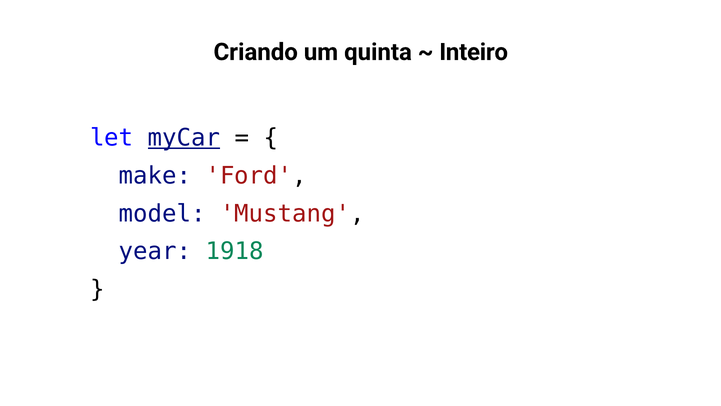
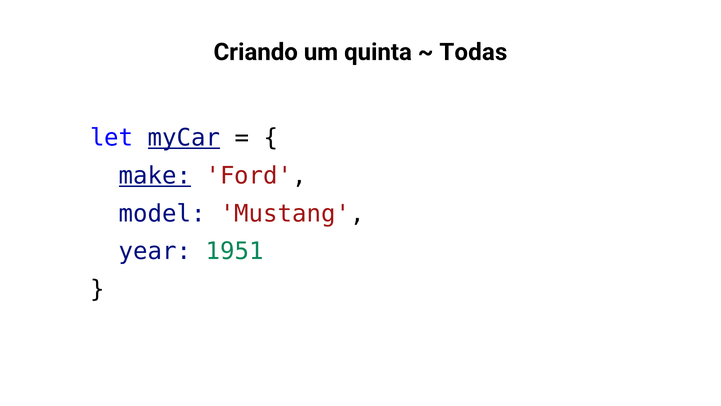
Inteiro: Inteiro -> Todas
make underline: none -> present
1918: 1918 -> 1951
